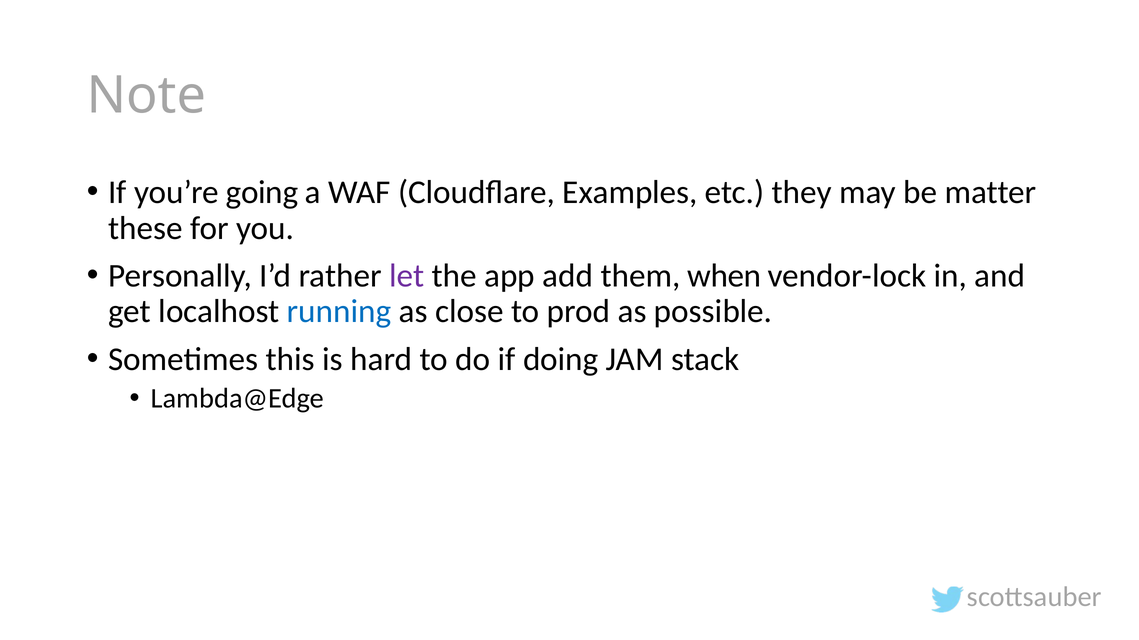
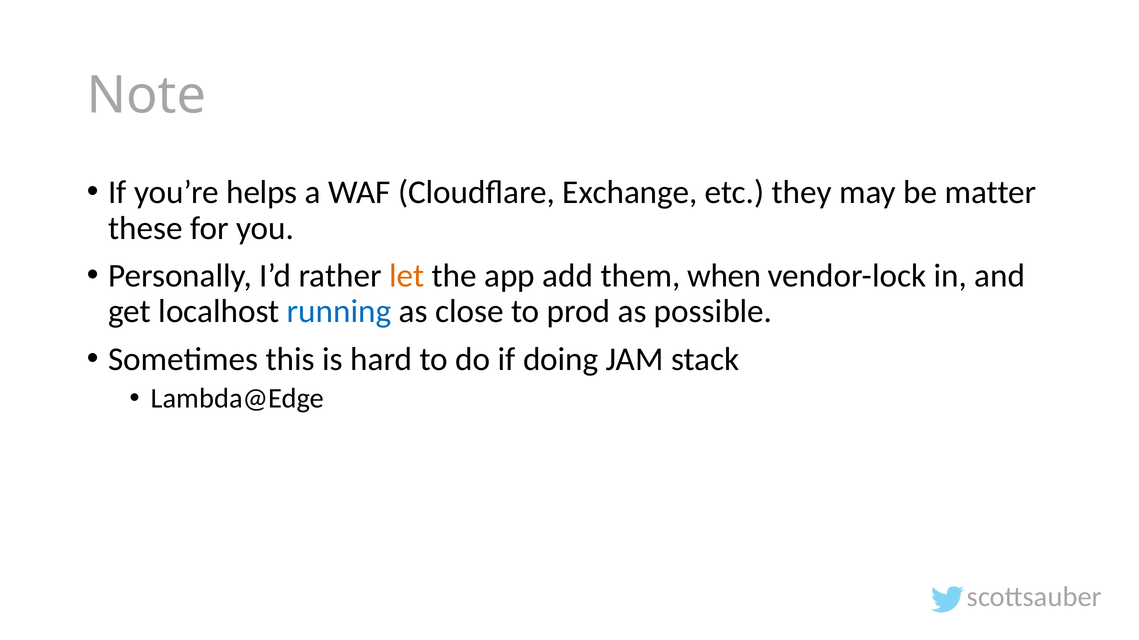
going: going -> helps
Examples: Examples -> Exchange
let colour: purple -> orange
